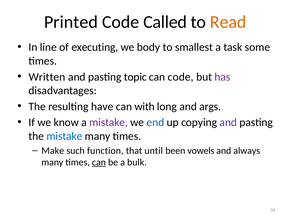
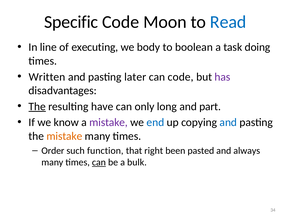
Printed: Printed -> Specific
Called: Called -> Moon
Read colour: orange -> blue
smallest: smallest -> boolean
some: some -> doing
topic: topic -> later
The at (37, 106) underline: none -> present
with: with -> only
args: args -> part
and at (228, 122) colour: purple -> blue
mistake at (64, 136) colour: blue -> orange
Make: Make -> Order
until: until -> right
vowels: vowels -> pasted
